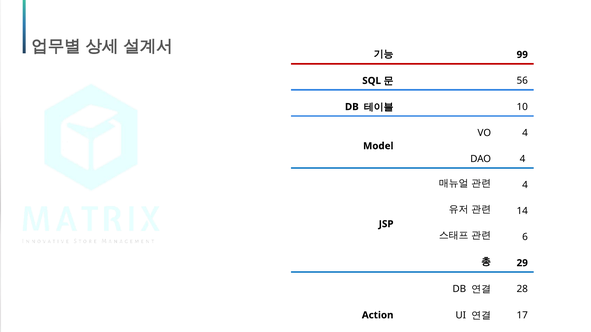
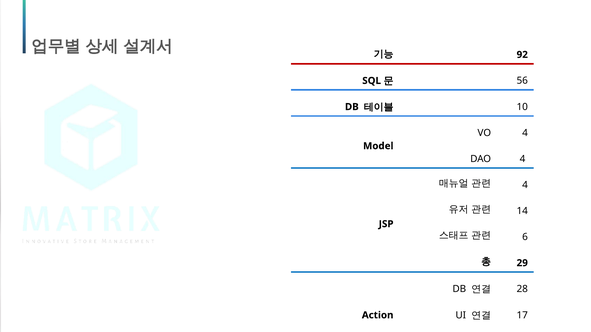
99: 99 -> 92
